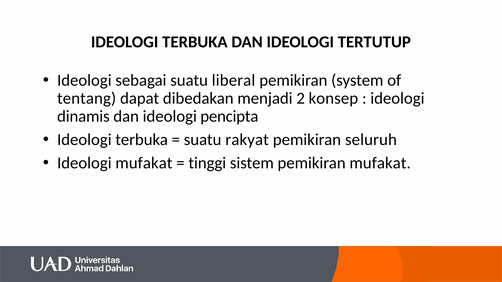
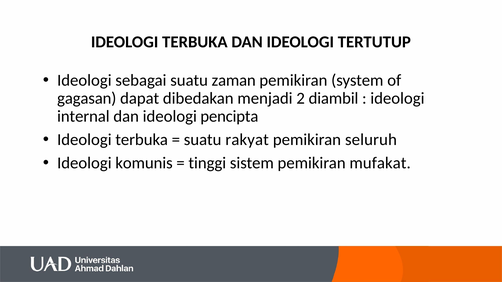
liberal: liberal -> zaman
tentang: tentang -> gagasan
konsep: konsep -> diambil
dinamis: dinamis -> internal
Ideologi mufakat: mufakat -> komunis
